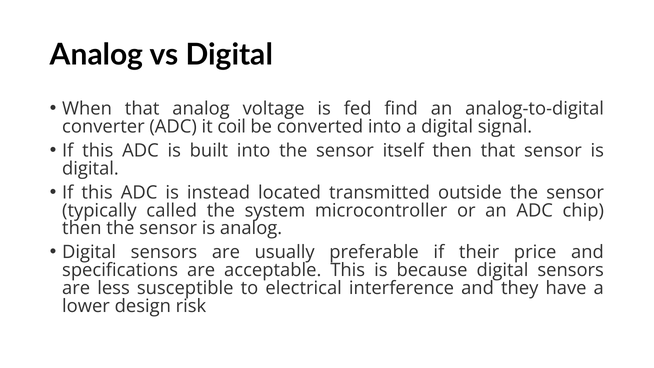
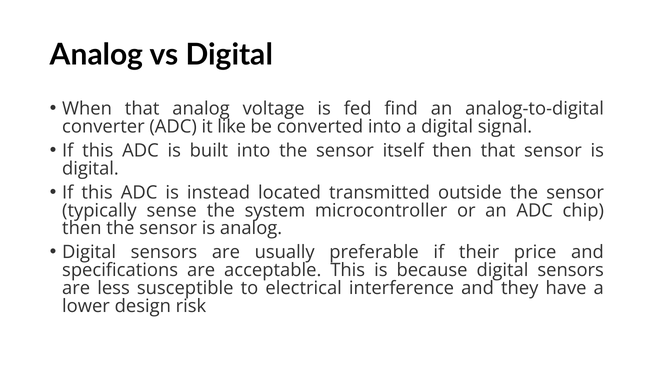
coil: coil -> like
called: called -> sense
